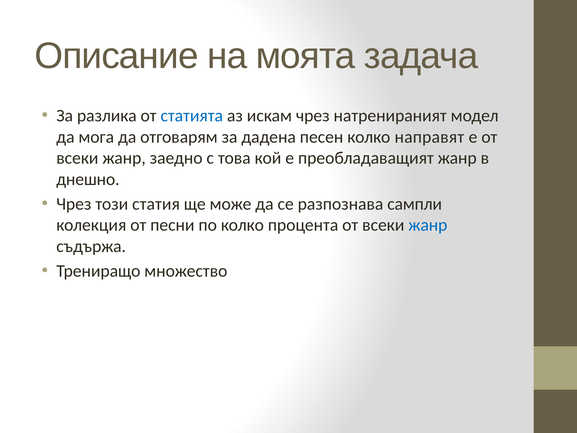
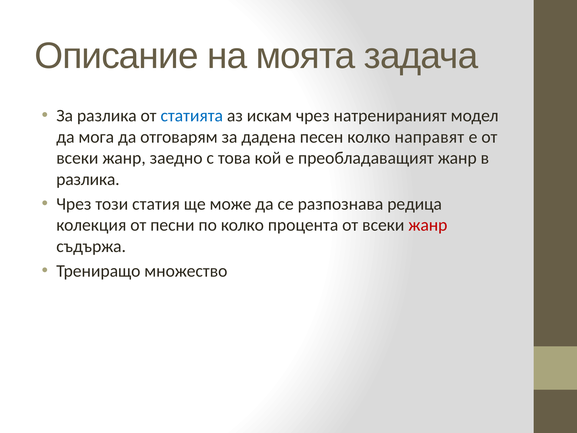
днешно at (88, 179): днешно -> разлика
сампли: сампли -> редица
жанр at (428, 225) colour: blue -> red
